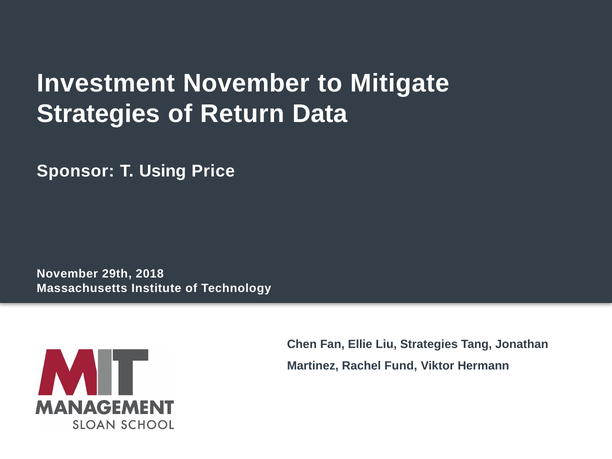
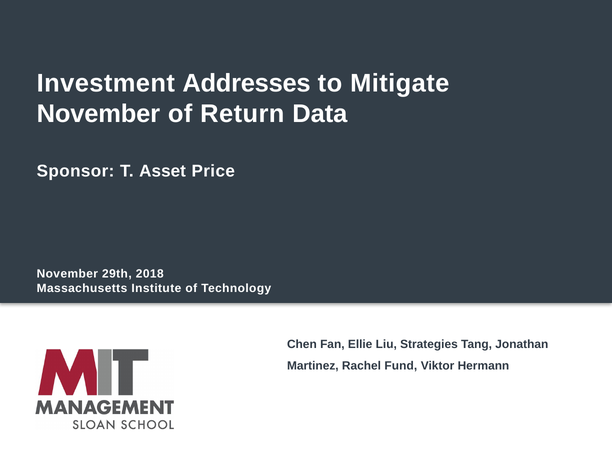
Investment November: November -> Addresses
Strategies at (98, 114): Strategies -> November
Using: Using -> Asset
